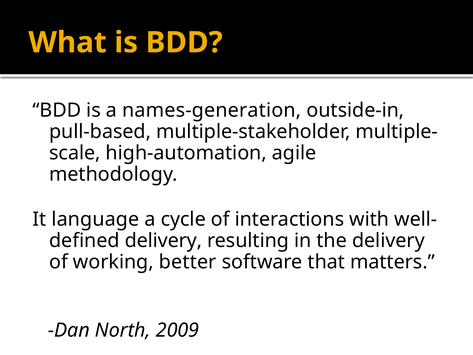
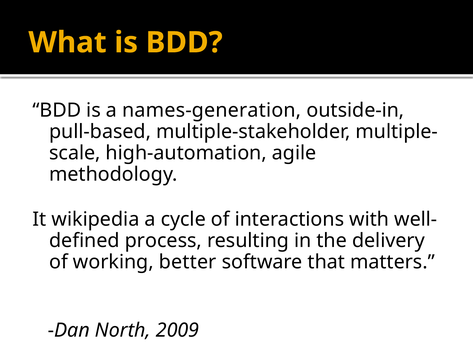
language: language -> wikipedia
delivery at (163, 240): delivery -> process
